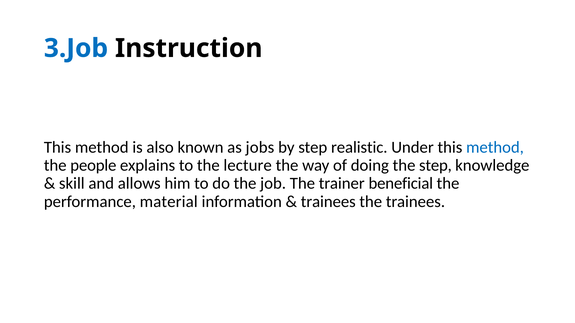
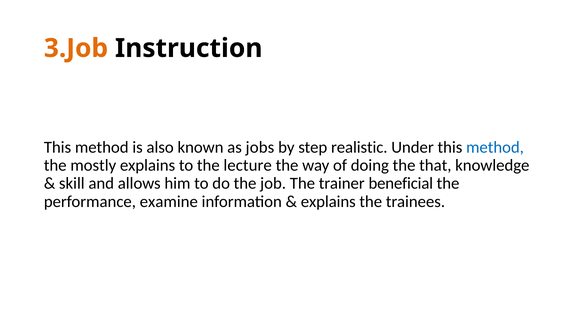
3.Job colour: blue -> orange
people: people -> mostly
the step: step -> that
material: material -> examine
trainees at (328, 202): trainees -> explains
